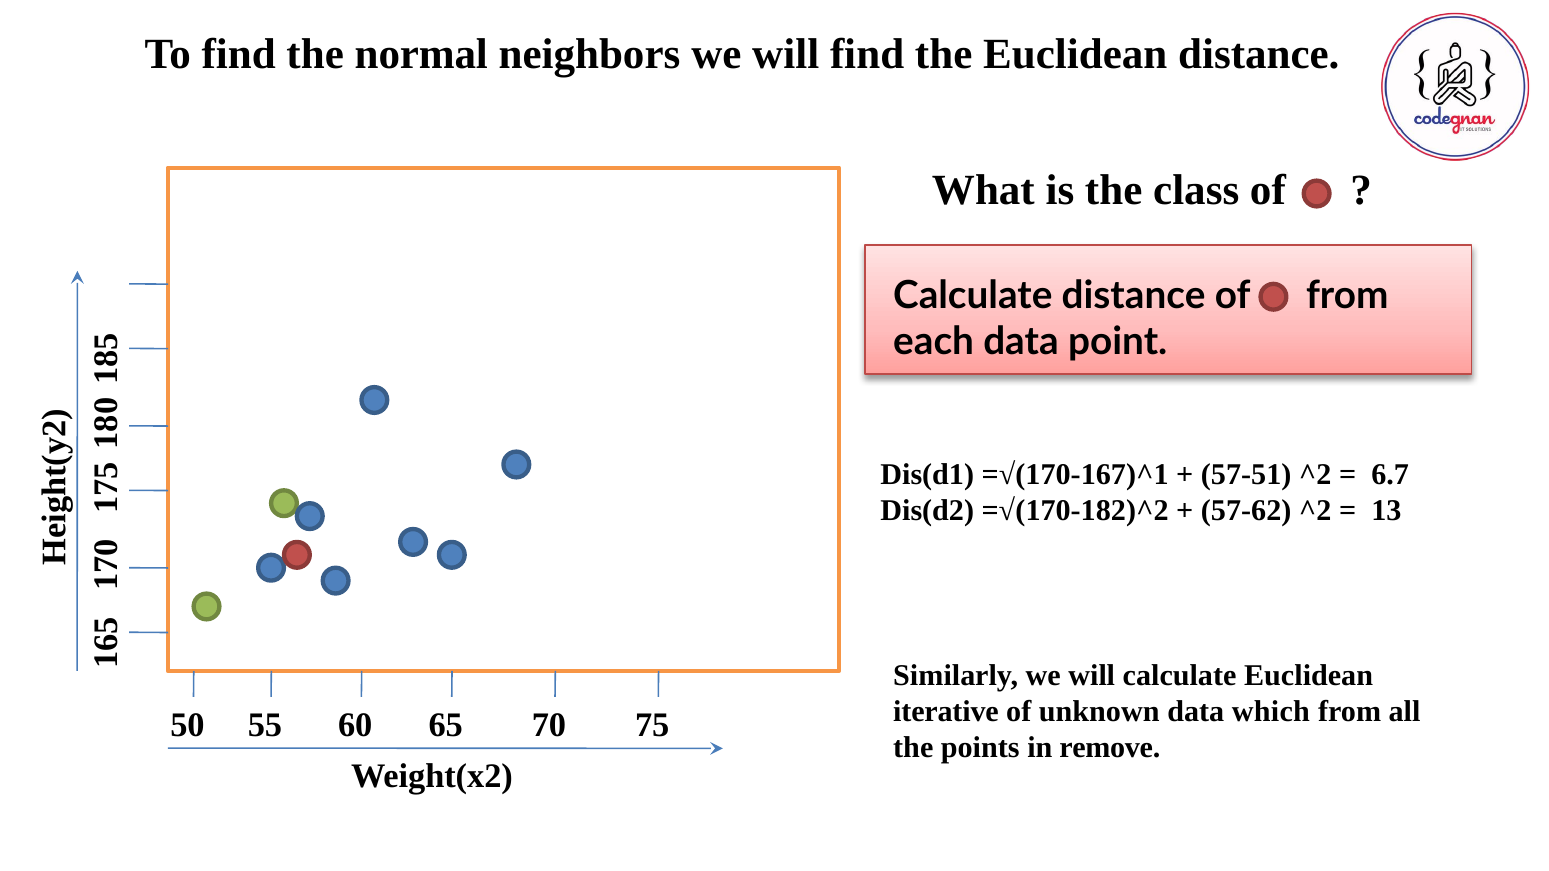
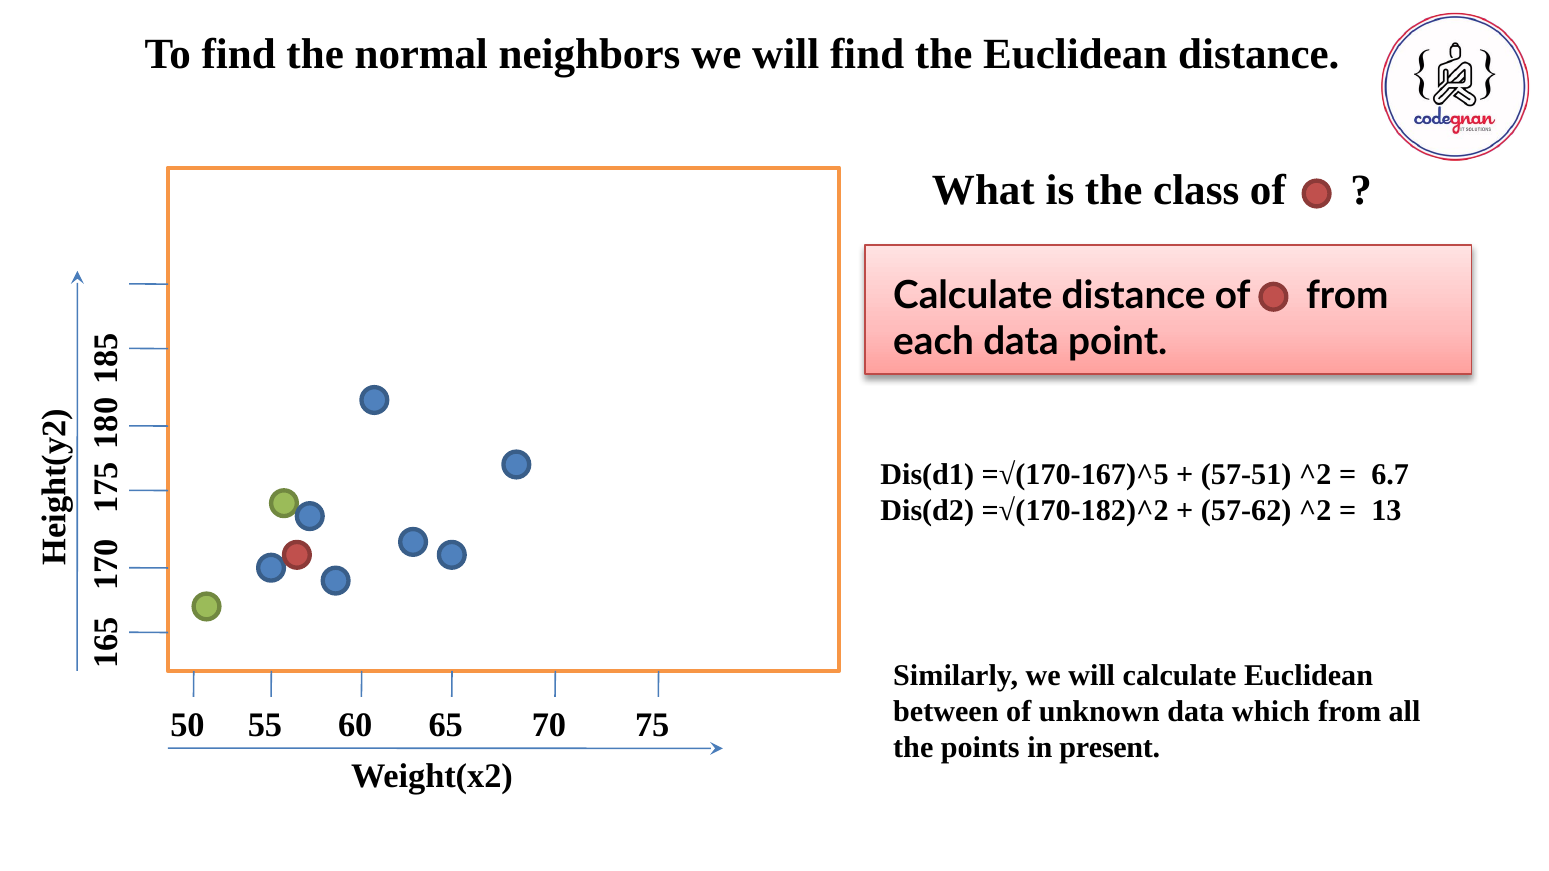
=√(170-167)^1: =√(170-167)^1 -> =√(170-167)^5
iterative: iterative -> between
remove: remove -> present
